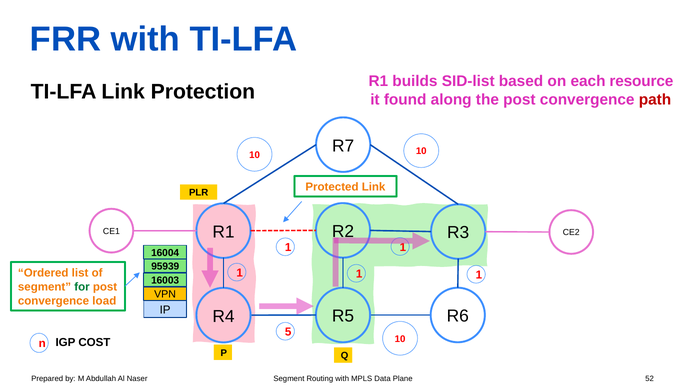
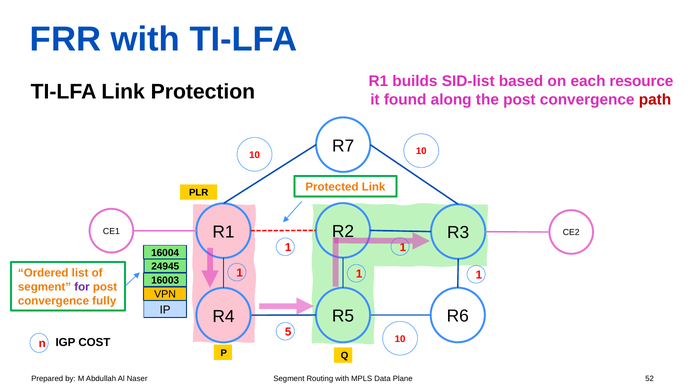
95939: 95939 -> 24945
for colour: green -> purple
load: load -> fully
